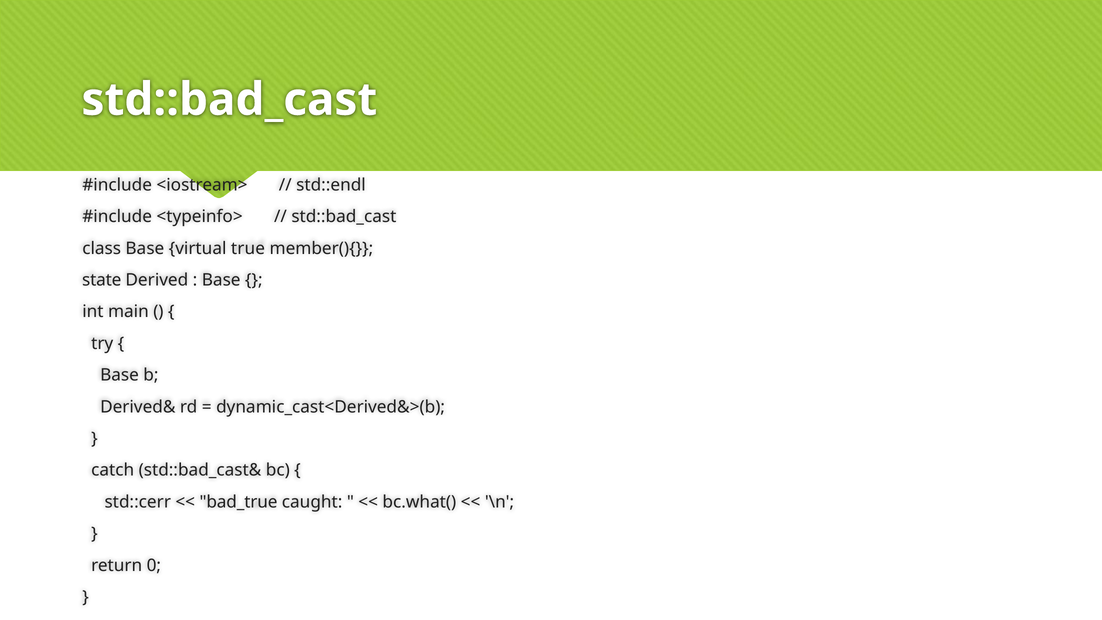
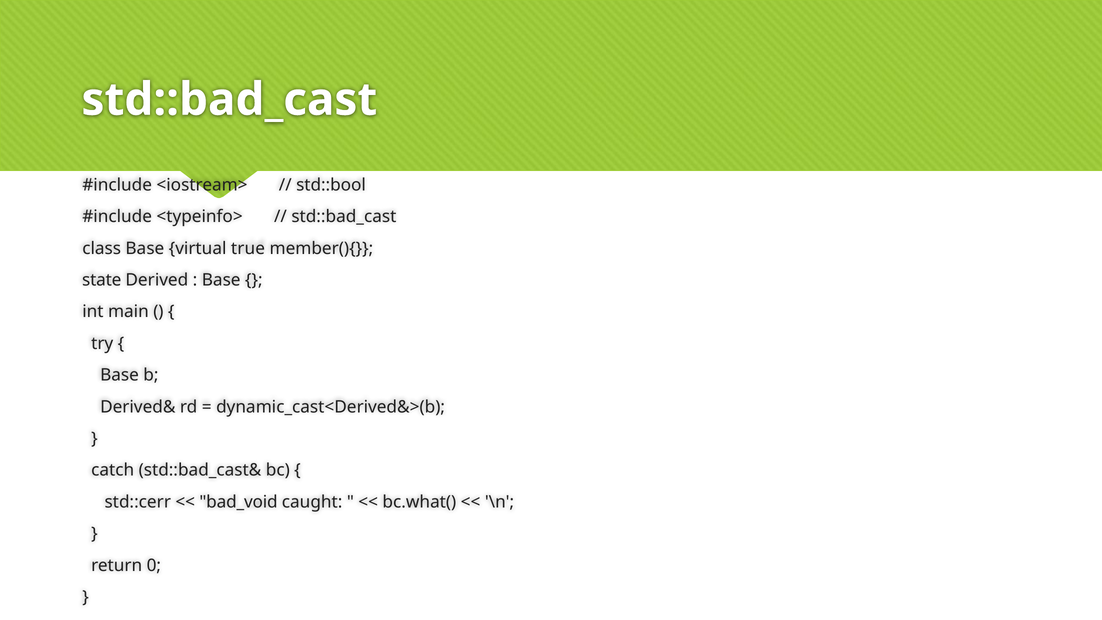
std::endl: std::endl -> std::bool
bad_true: bad_true -> bad_void
